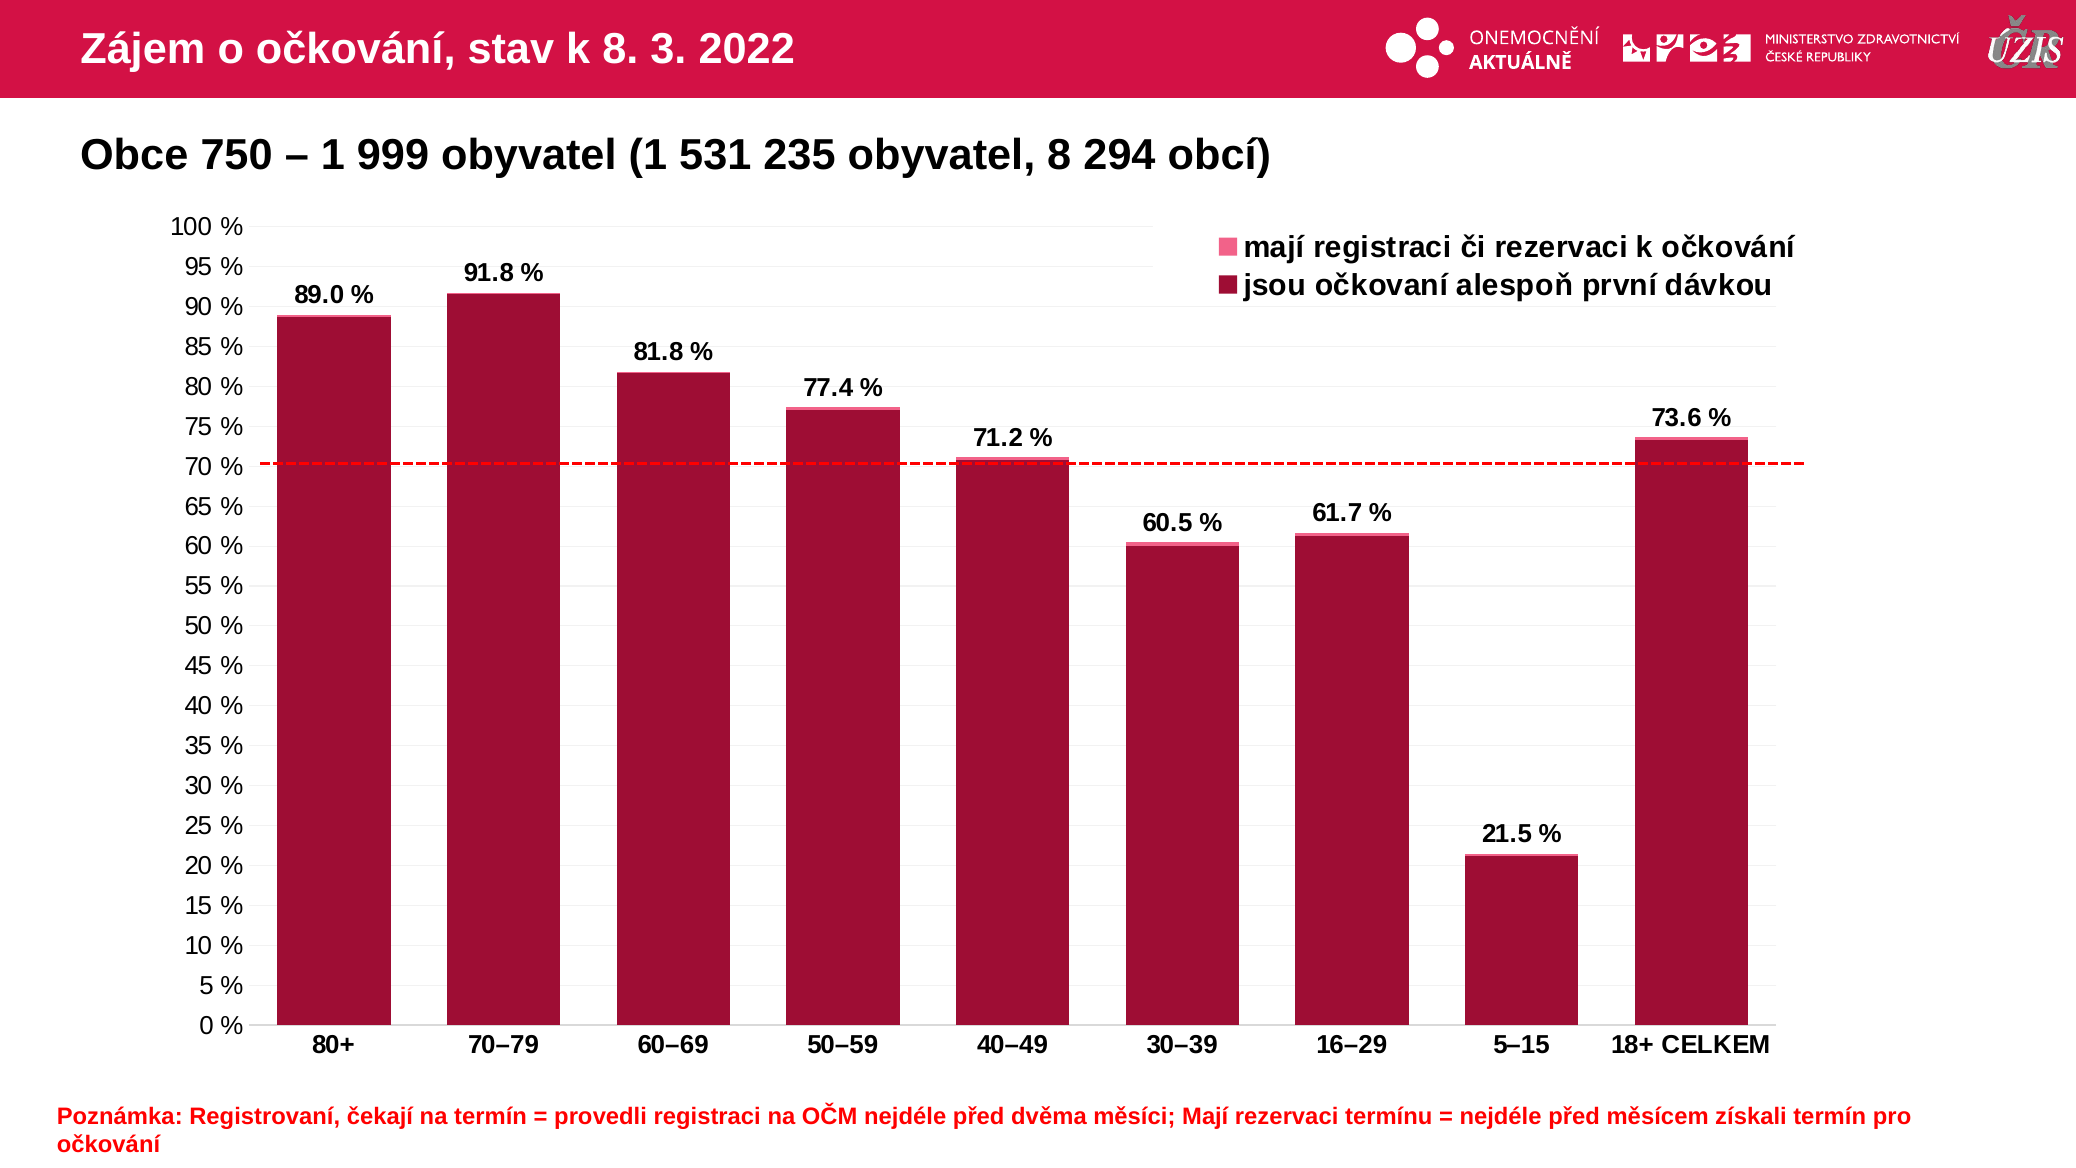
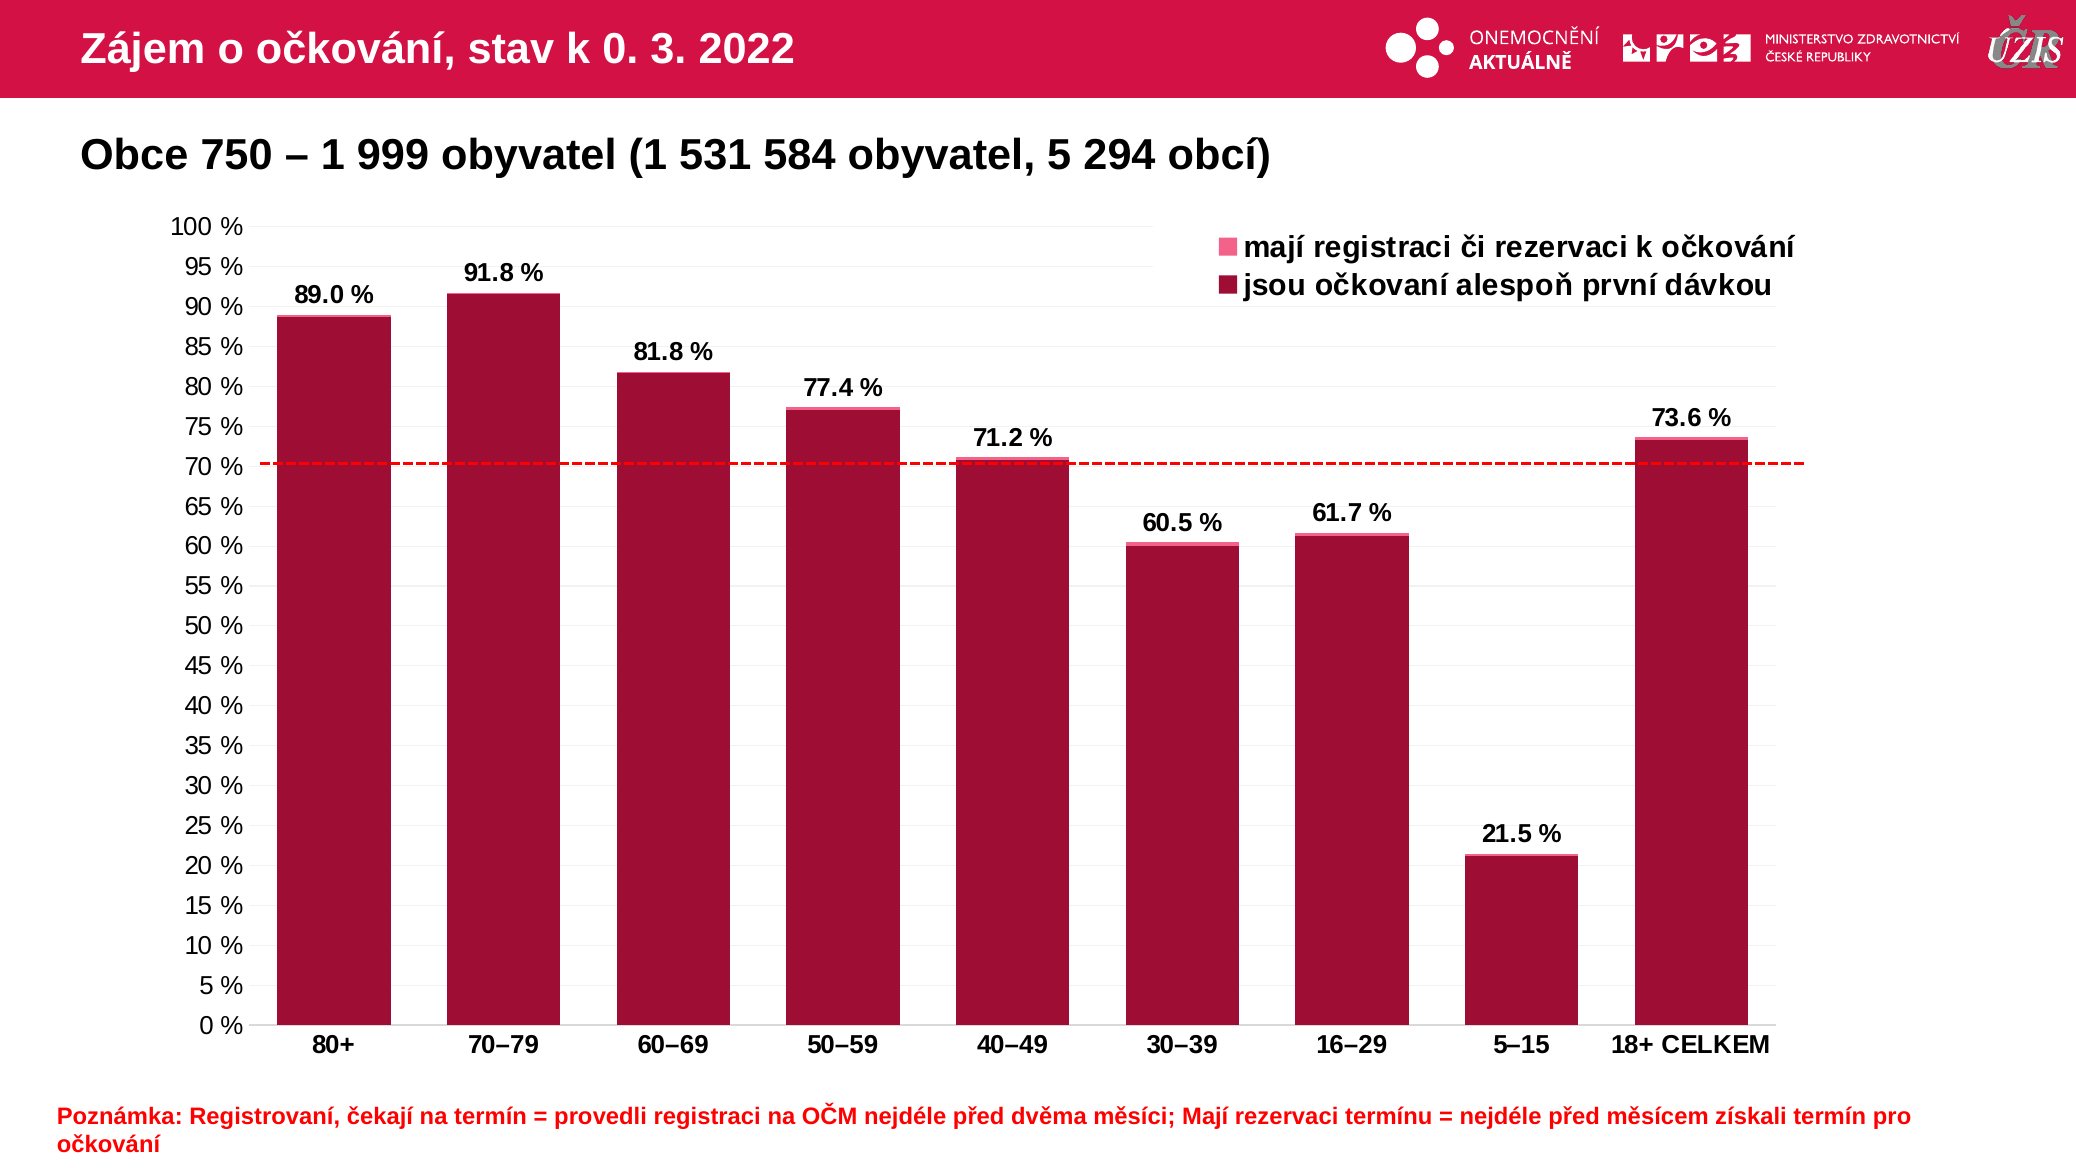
k 8: 8 -> 0
235: 235 -> 584
obyvatel 8: 8 -> 5
